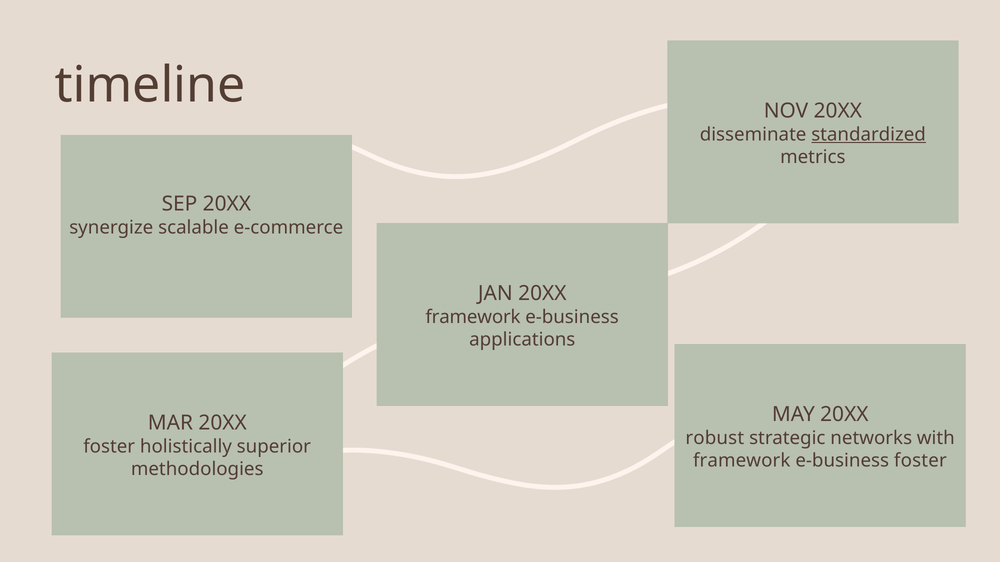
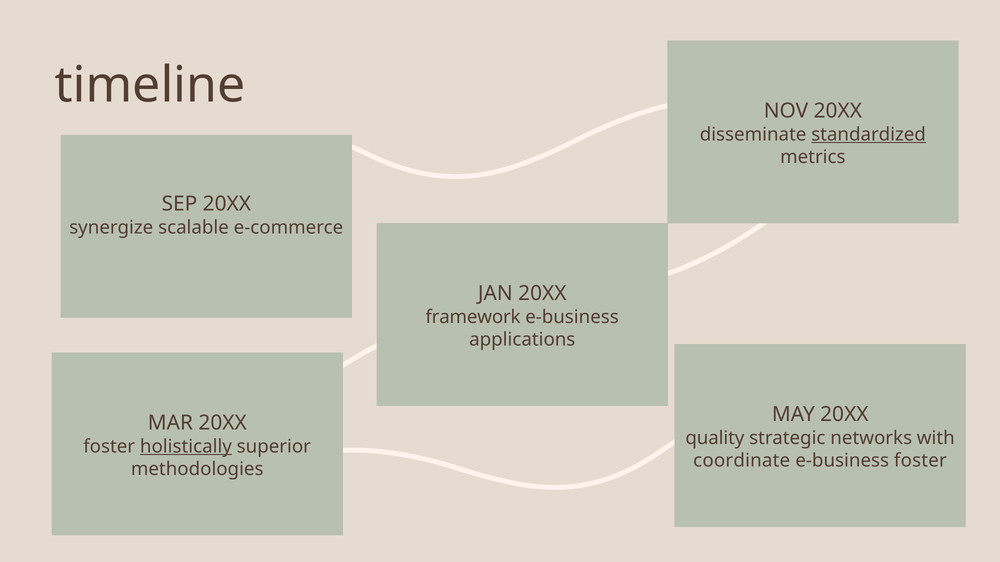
robust: robust -> quality
holistically underline: none -> present
framework at (742, 461): framework -> coordinate
